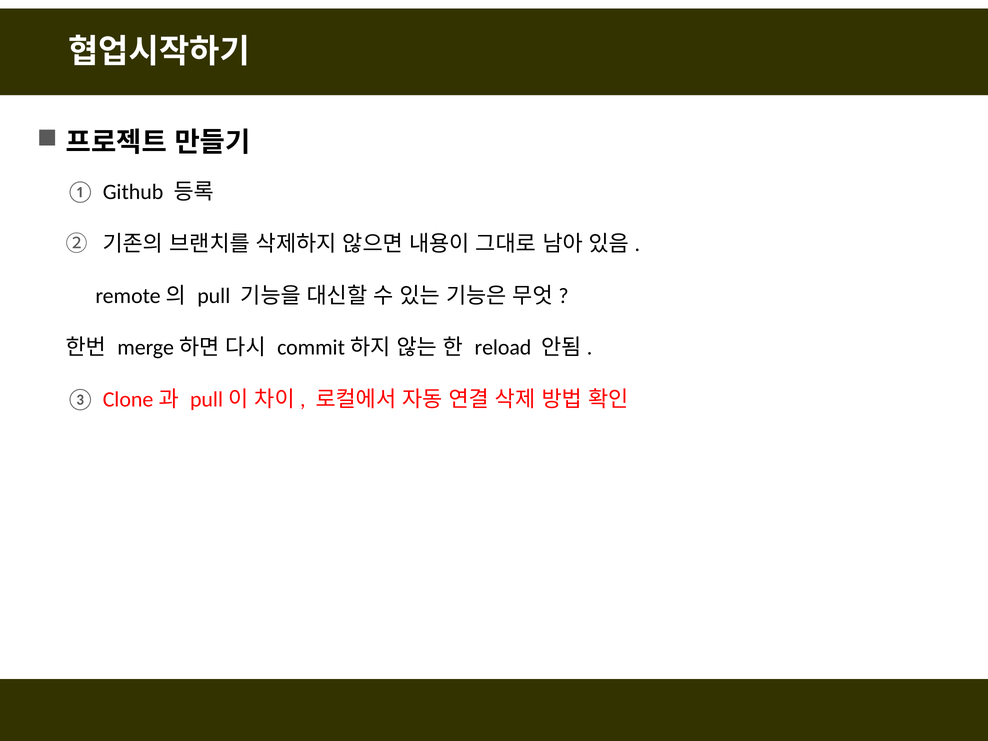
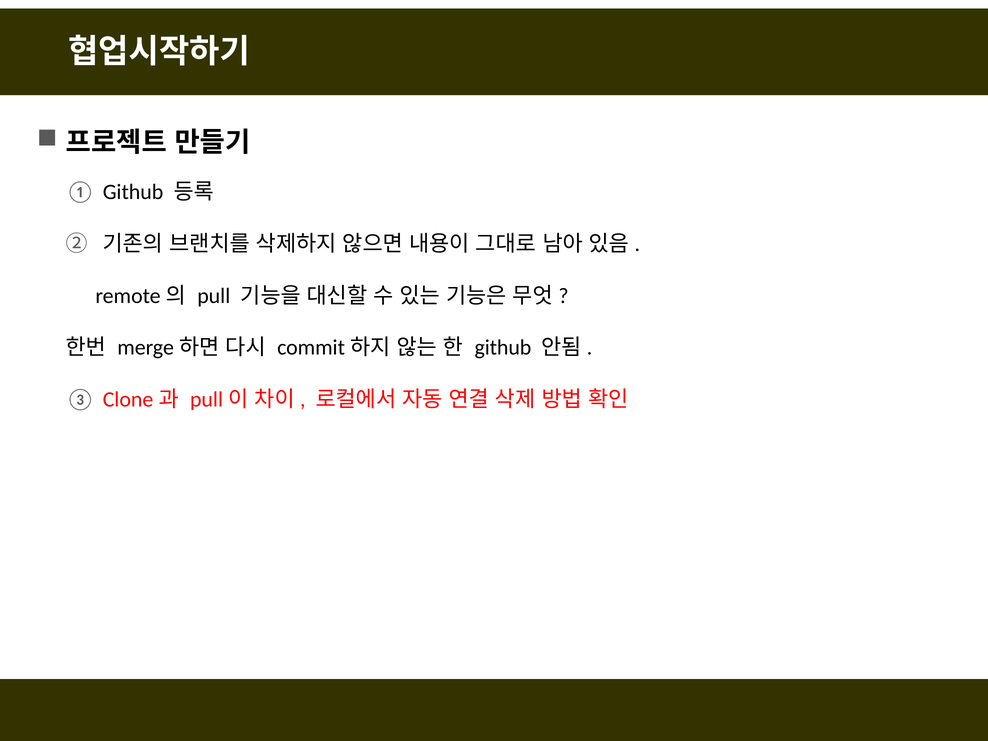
reload at (503, 348): reload -> github
